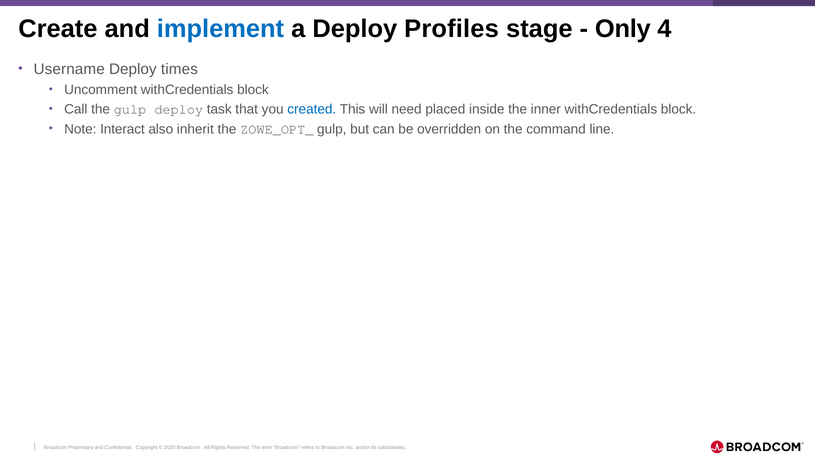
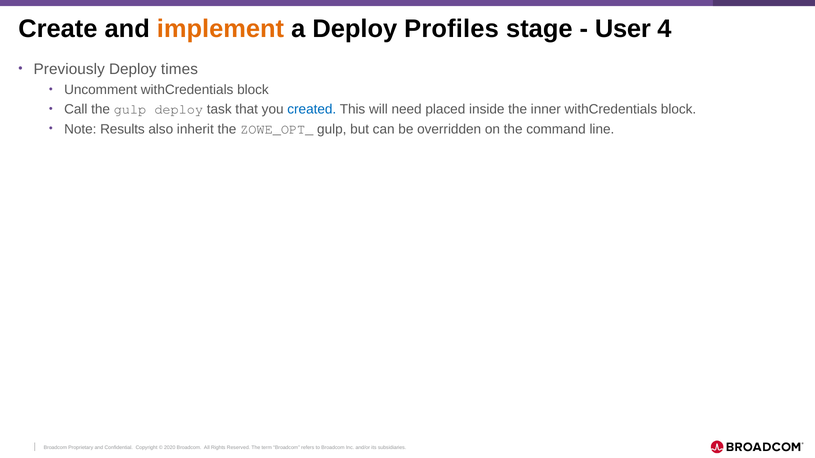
implement colour: blue -> orange
Only: Only -> User
Username: Username -> Previously
Interact: Interact -> Results
